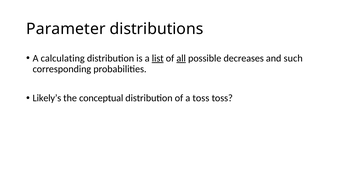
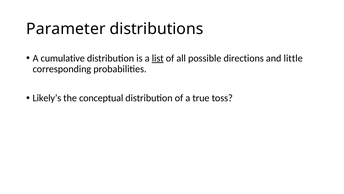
calculating: calculating -> cumulative
all underline: present -> none
decreases: decreases -> directions
such: such -> little
a toss: toss -> true
